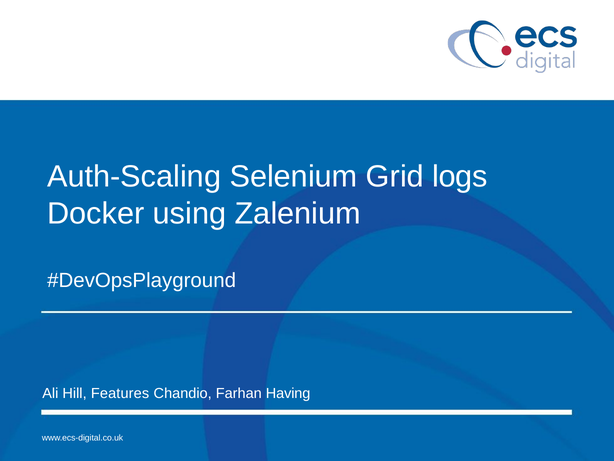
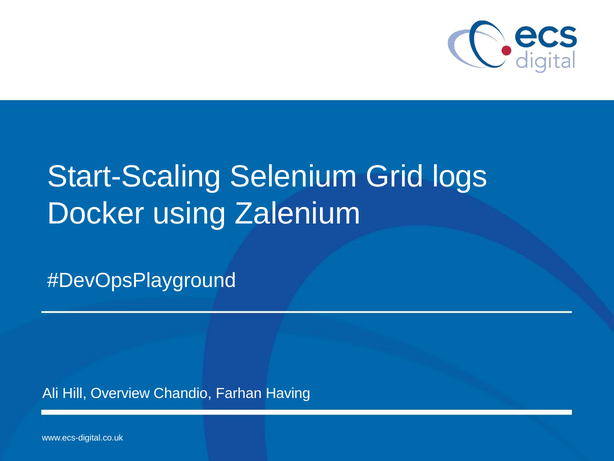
Auth-Scaling: Auth-Scaling -> Start-Scaling
Features: Features -> Overview
